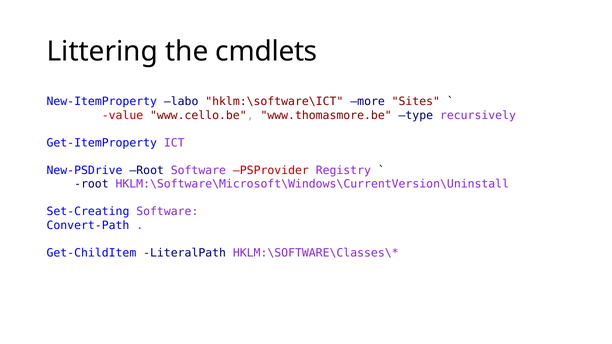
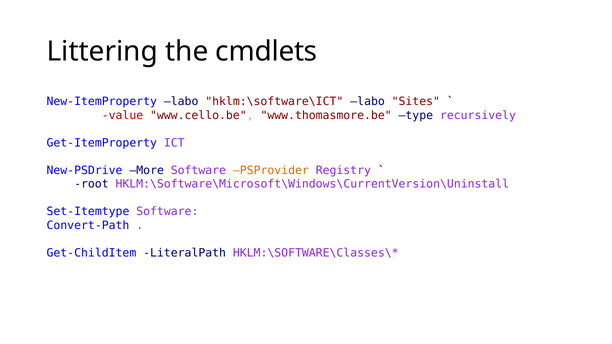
hklm:\software\ICT more: more -> labo
New-PSDrive Root: Root -> More
PSProvider colour: red -> orange
Set-Creating: Set-Creating -> Set-Itemtype
